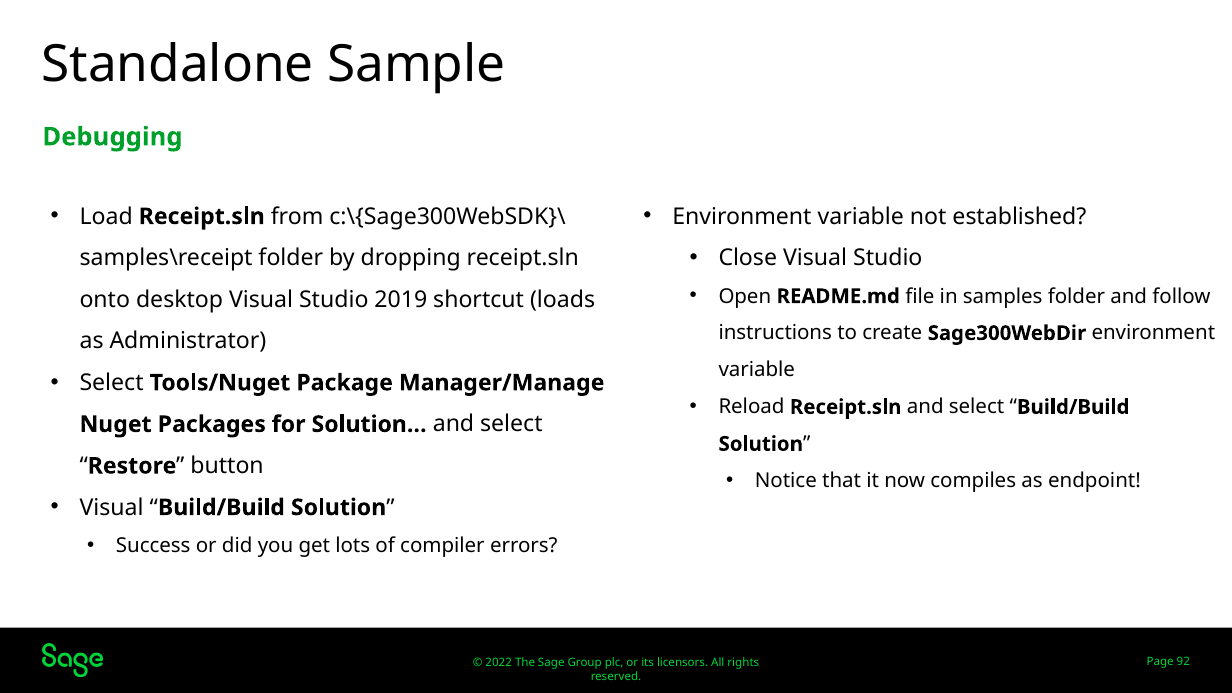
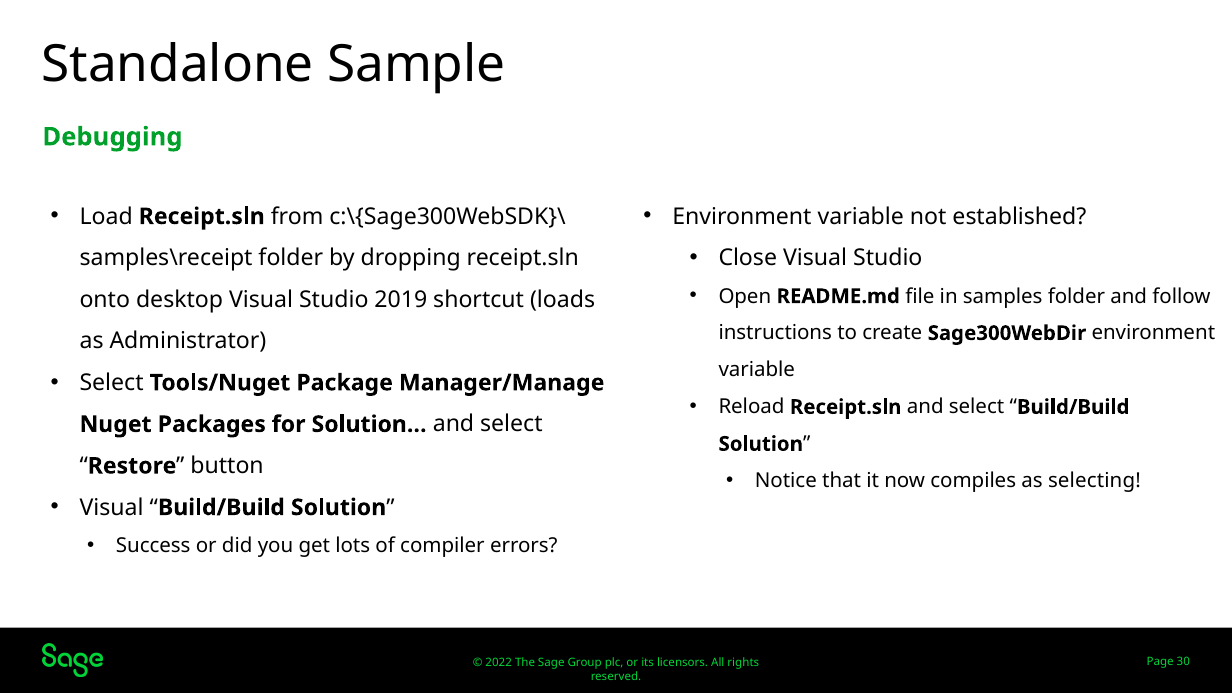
endpoint: endpoint -> selecting
92: 92 -> 30
